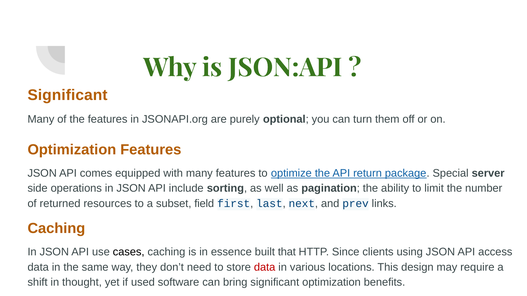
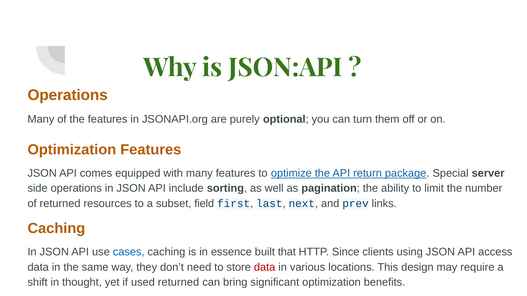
Significant at (68, 95): Significant -> Operations
cases colour: black -> blue
used software: software -> returned
